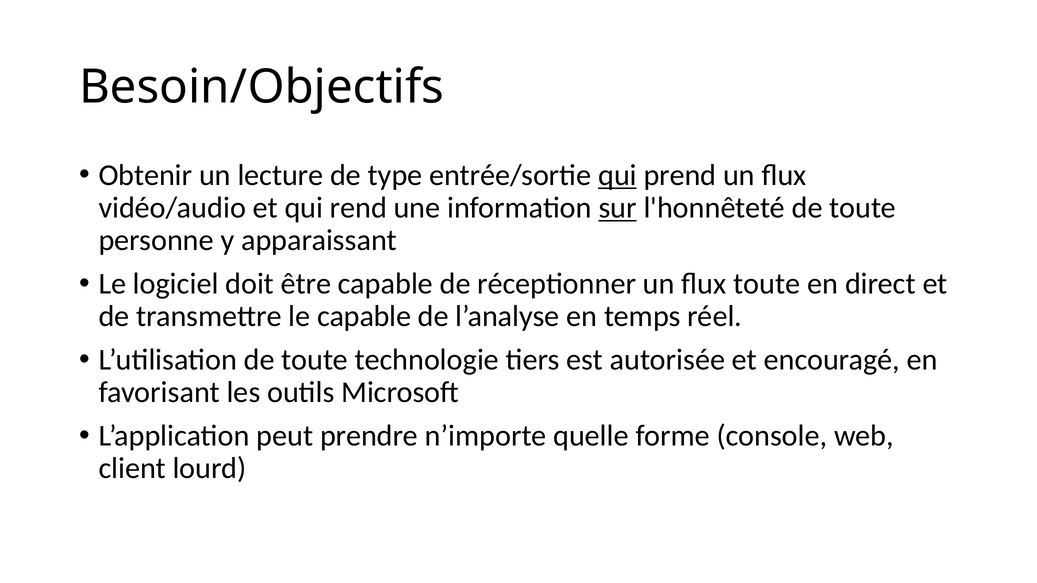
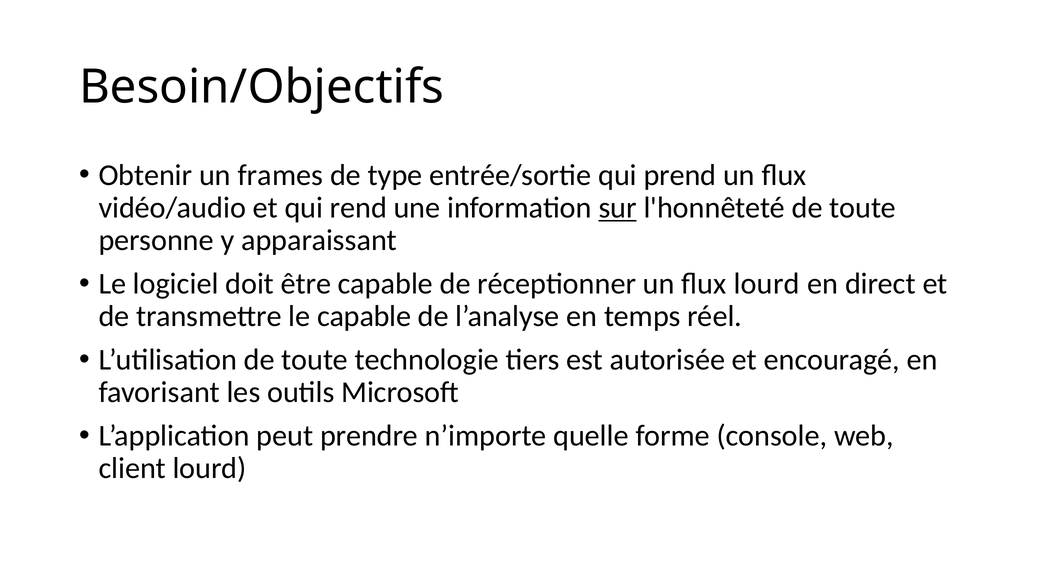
lecture: lecture -> frames
qui at (618, 175) underline: present -> none
flux toute: toute -> lourd
